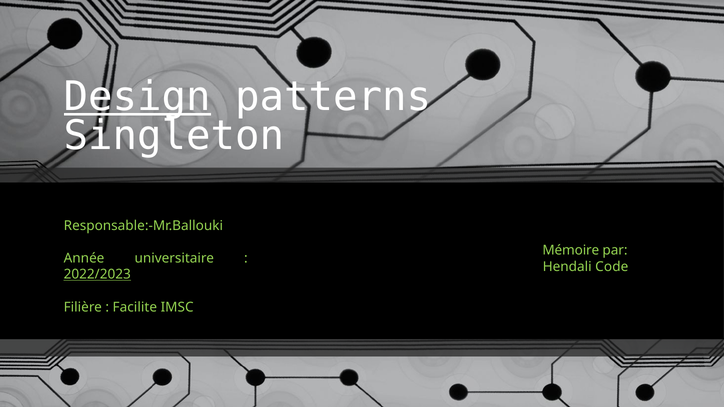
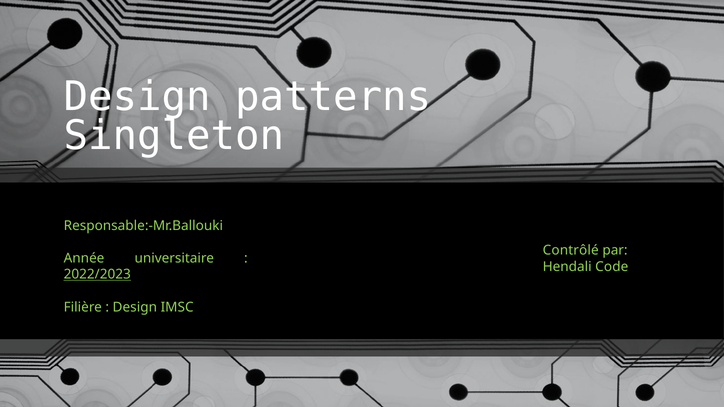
Design at (137, 97) underline: present -> none
Mémoire: Mémoire -> Contrôlé
Facilite at (135, 307): Facilite -> Design
